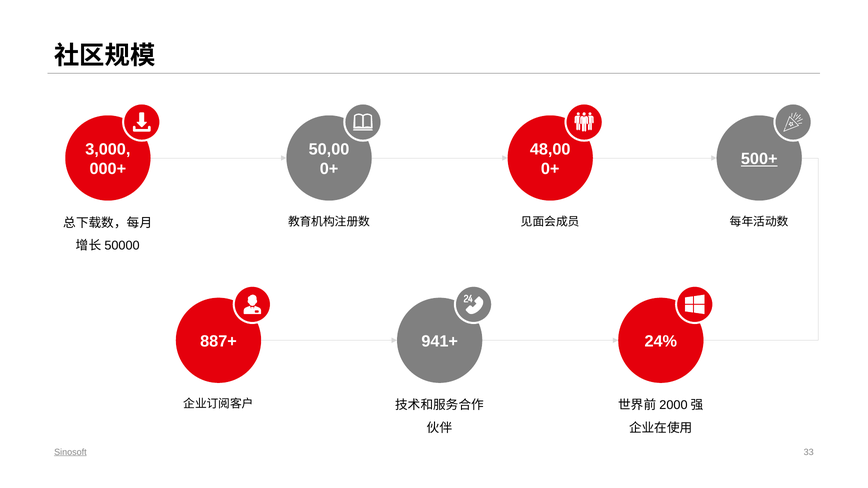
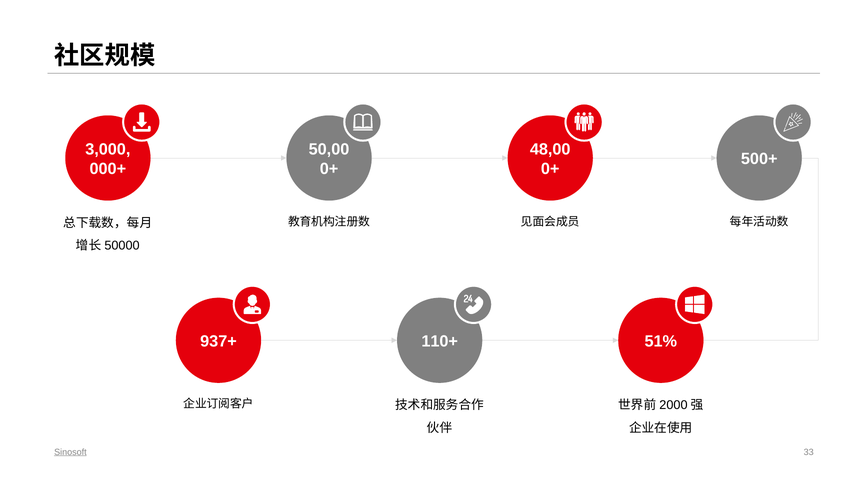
500+ underline: present -> none
887+: 887+ -> 937+
941+: 941+ -> 110+
24%: 24% -> 51%
